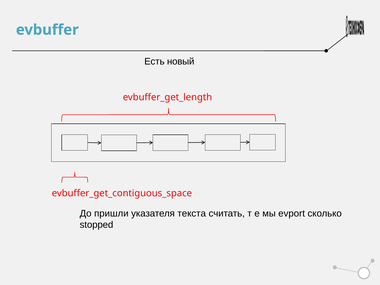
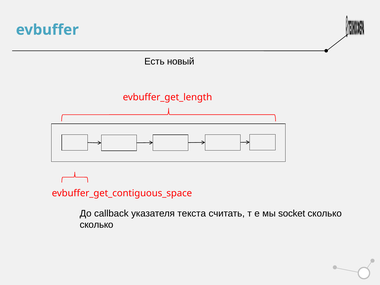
пришли: пришли -> callback
evport: evport -> socket
stopped at (96, 225): stopped -> сколько
